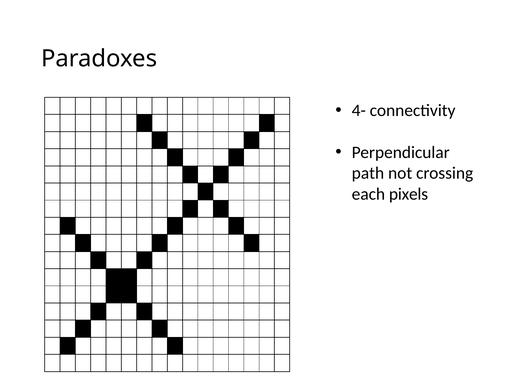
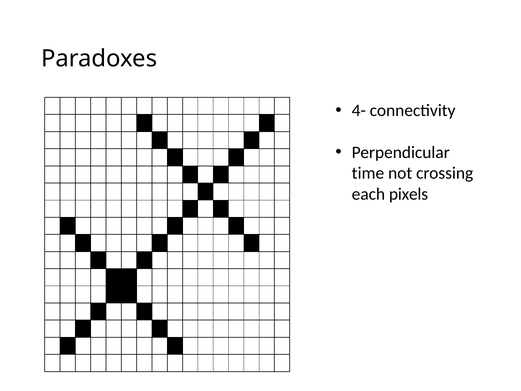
path: path -> time
